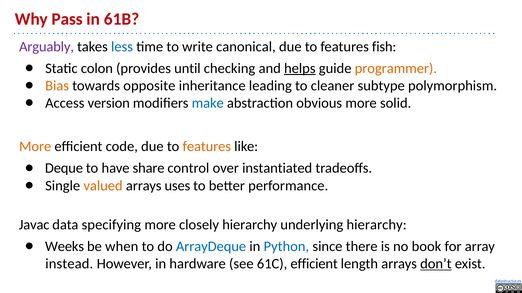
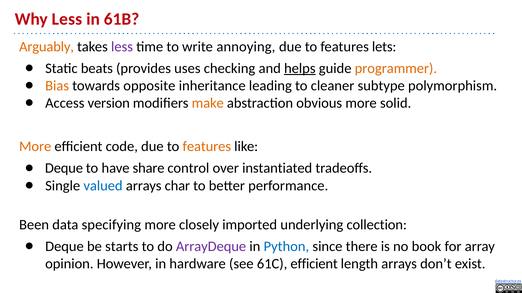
Why Pass: Pass -> Less
Arguably colour: purple -> orange
less at (122, 47) colour: blue -> purple
canonical: canonical -> annoying
fish: fish -> lets
colon: colon -> beats
until: until -> uses
make colour: blue -> orange
valued colour: orange -> blue
uses: uses -> char
Javac: Javac -> Been
closely hierarchy: hierarchy -> imported
underlying hierarchy: hierarchy -> collection
Weeks at (65, 247): Weeks -> Deque
when: when -> starts
ArrayDeque colour: blue -> purple
instead: instead -> opinion
don’t underline: present -> none
